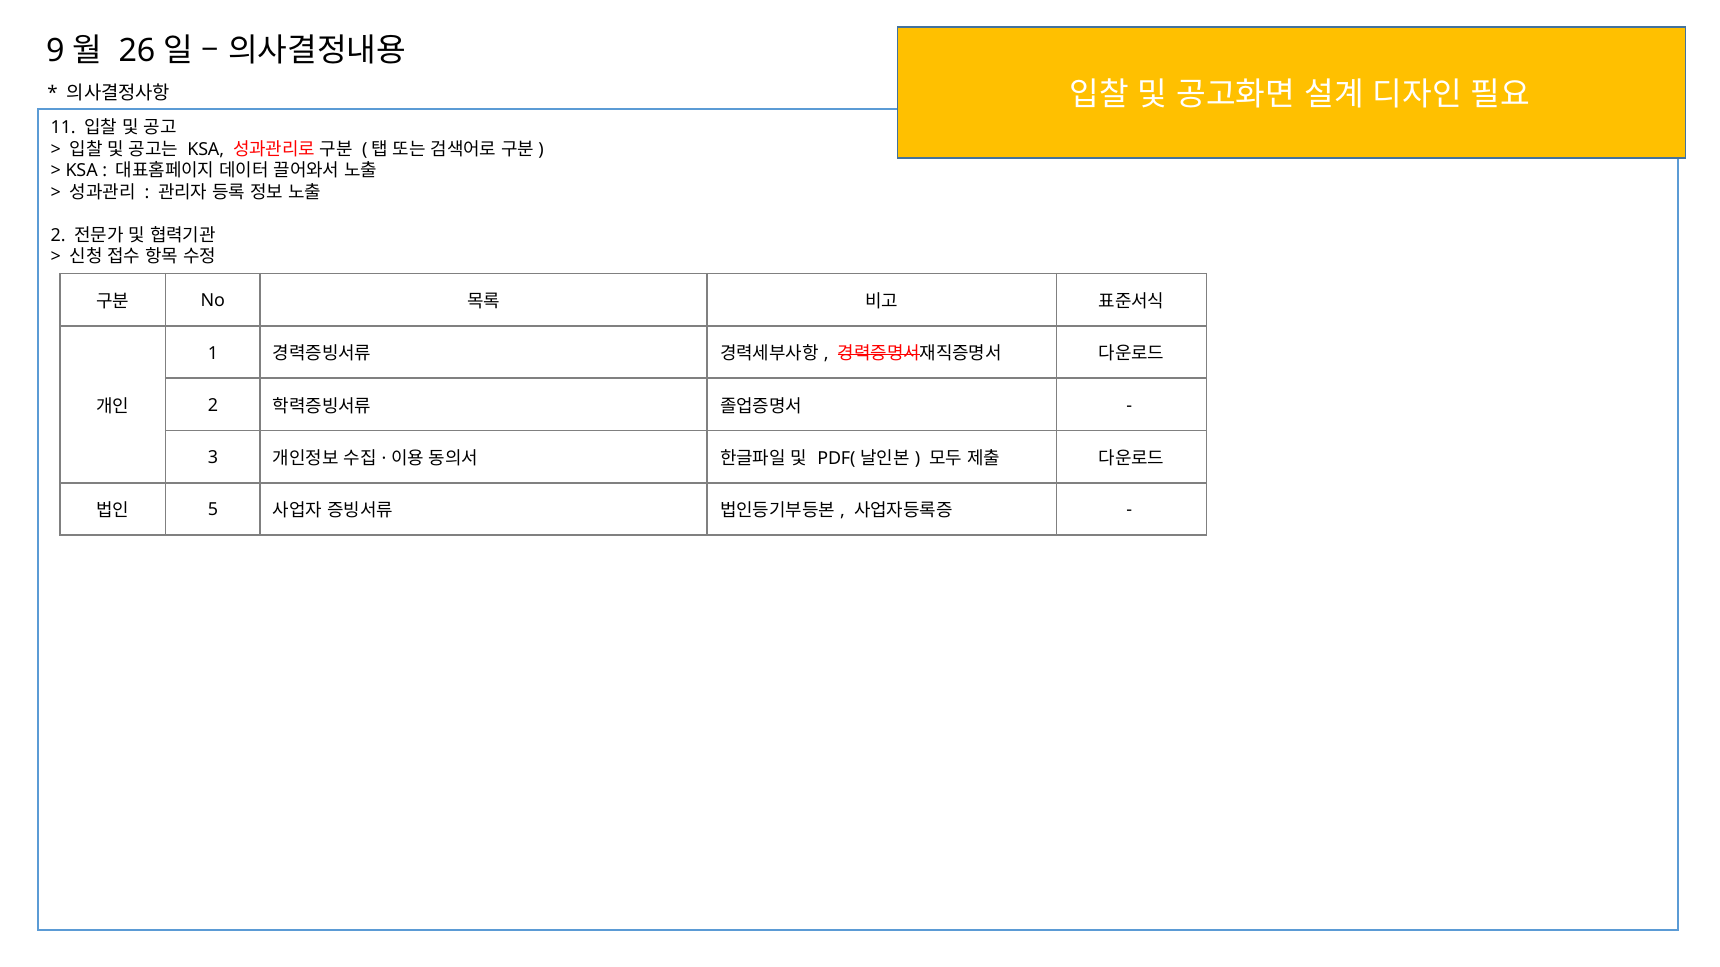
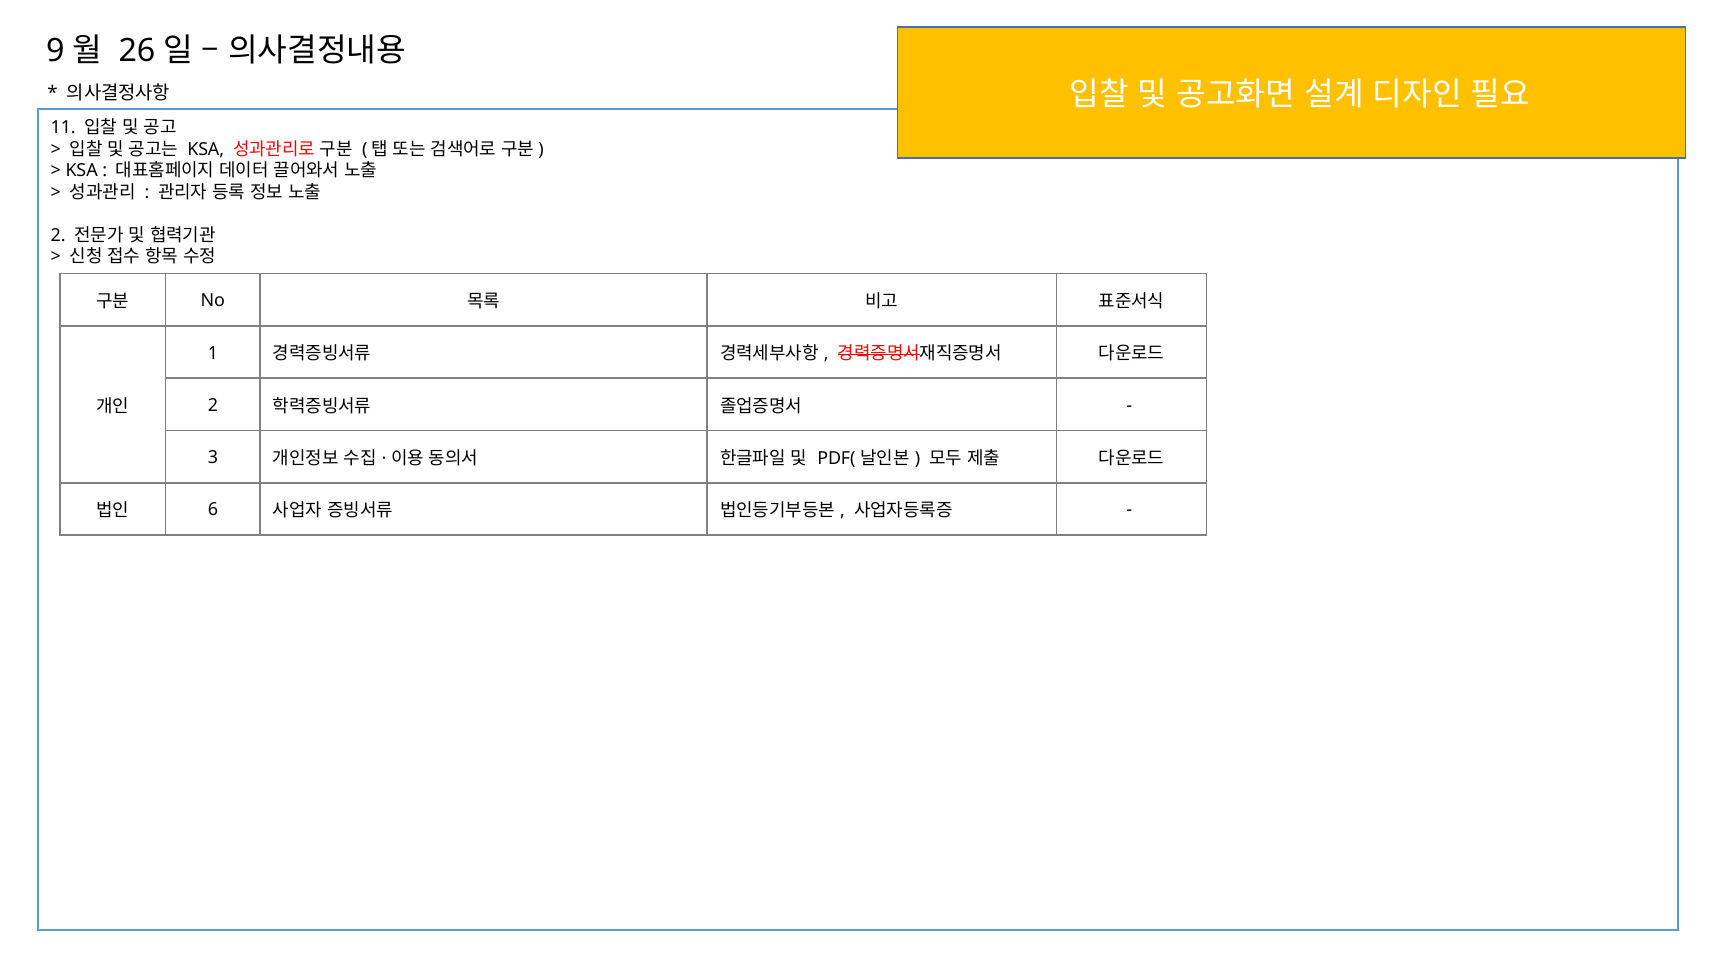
5: 5 -> 6
